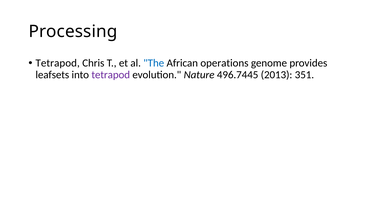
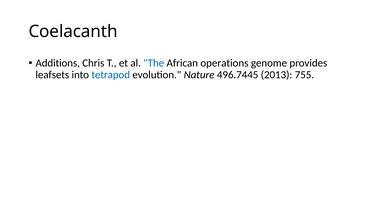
Processing: Processing -> Coelacanth
Tetrapod at (58, 63): Tetrapod -> Additions
tetrapod at (111, 75) colour: purple -> blue
351: 351 -> 755
